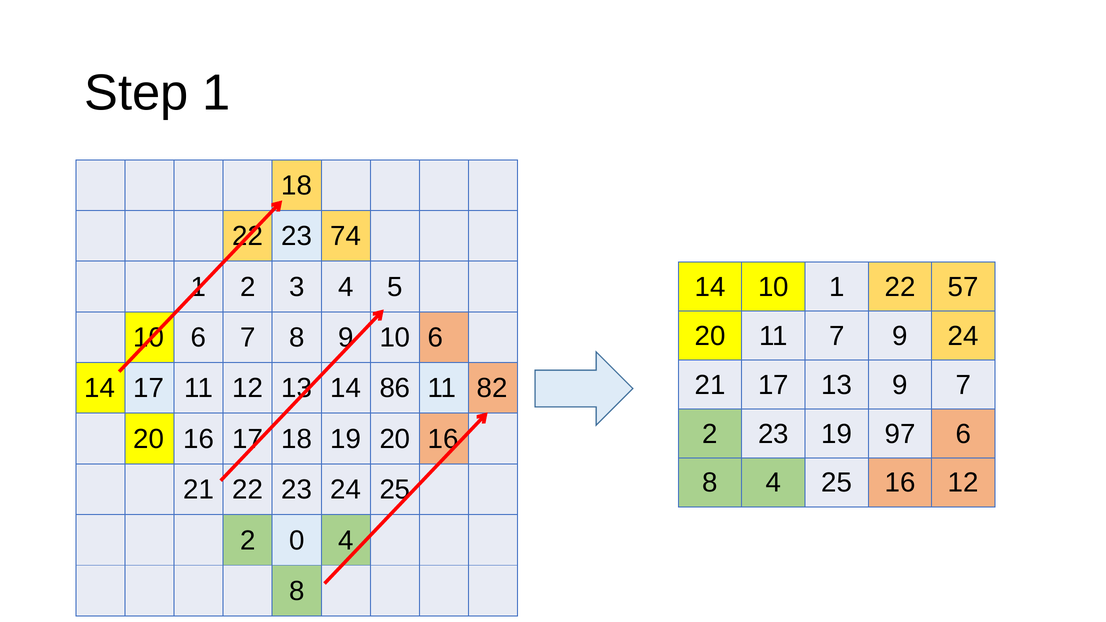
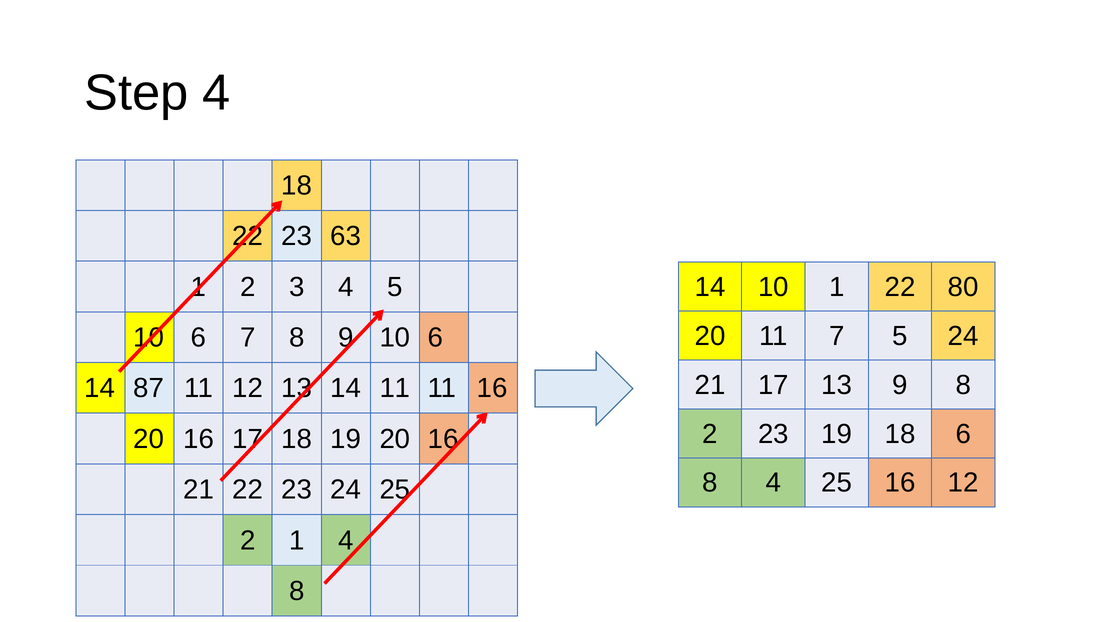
Step 1: 1 -> 4
74: 74 -> 63
57: 57 -> 80
7 9: 9 -> 5
9 7: 7 -> 8
14 17: 17 -> 87
86 at (395, 388): 86 -> 11
11 82: 82 -> 16
19 97: 97 -> 18
2 0: 0 -> 1
